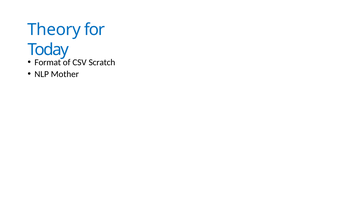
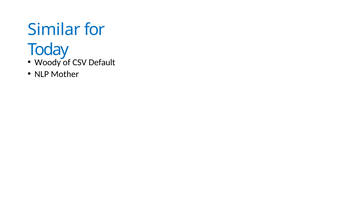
Theory: Theory -> Similar
Format: Format -> Woody
Scratch: Scratch -> Default
